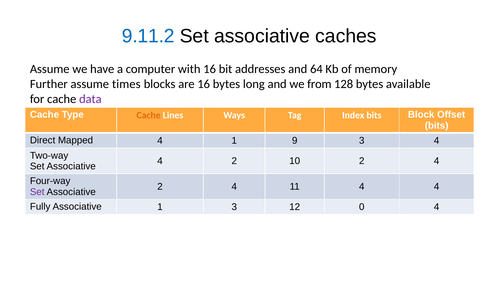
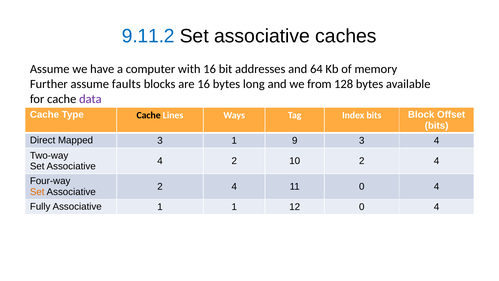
times: times -> faults
Cache at (149, 115) colour: orange -> black
Mapped 4: 4 -> 3
11 4: 4 -> 0
Set at (37, 192) colour: purple -> orange
1 3: 3 -> 1
